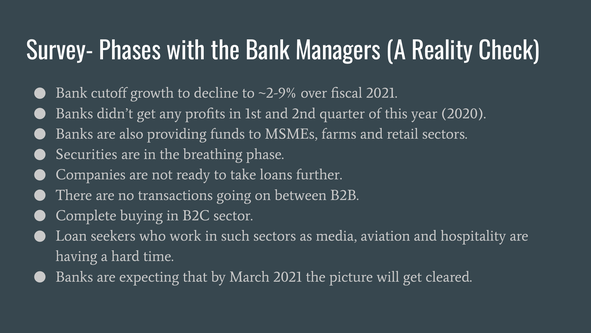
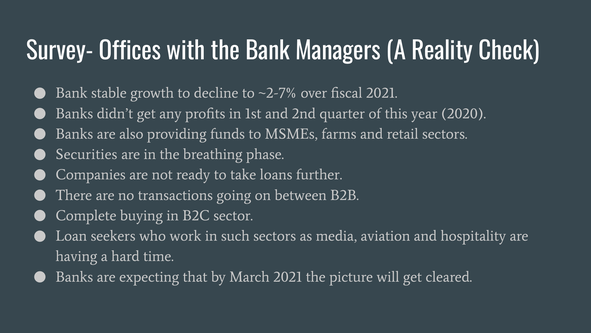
Phases: Phases -> Offices
cutoff: cutoff -> stable
~2-9%: ~2-9% -> ~2-7%
